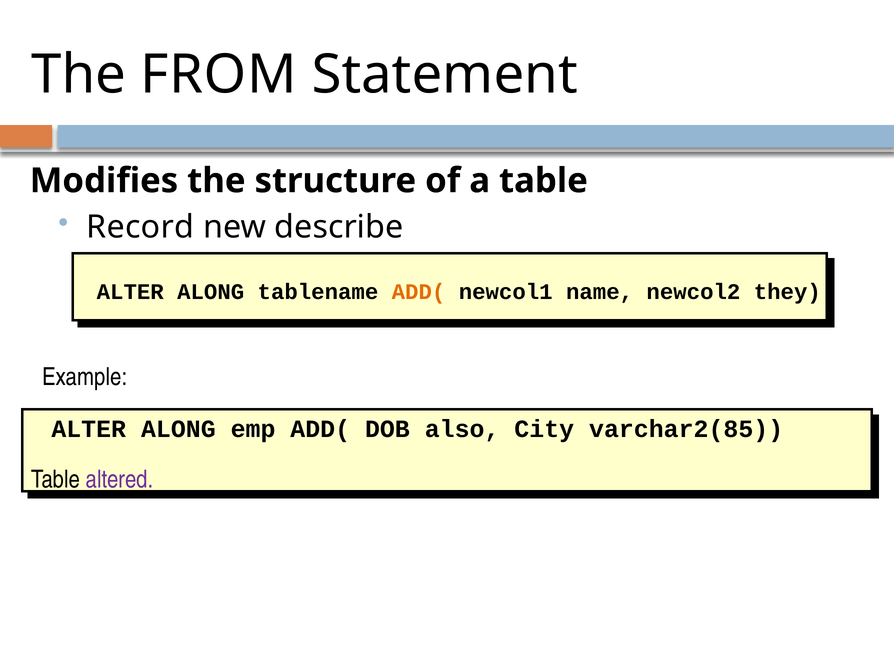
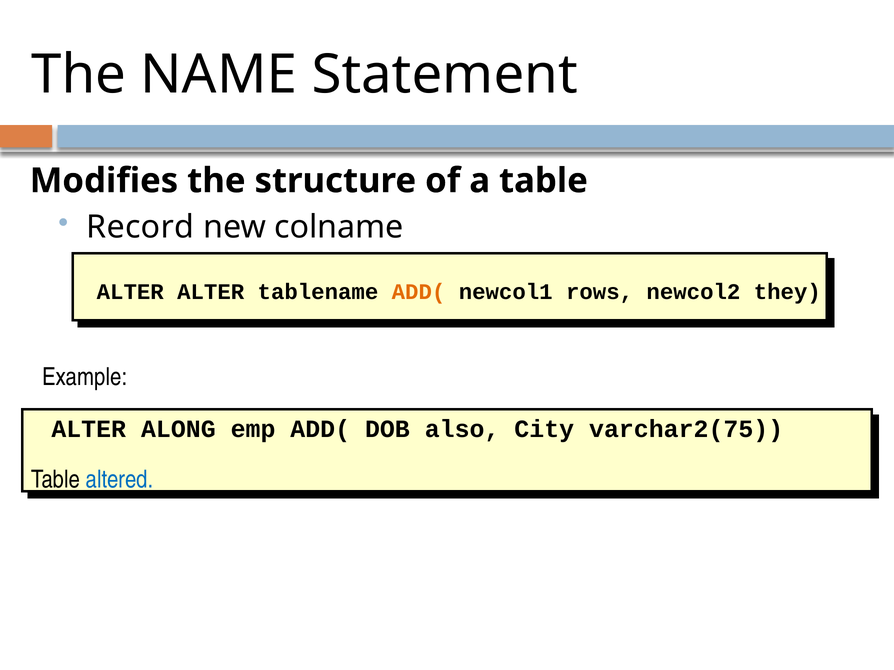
FROM: FROM -> NAME
describe: describe -> colname
ALONG at (211, 292): ALONG -> ALTER
name: name -> rows
varchar2(85: varchar2(85 -> varchar2(75
altered colour: purple -> blue
